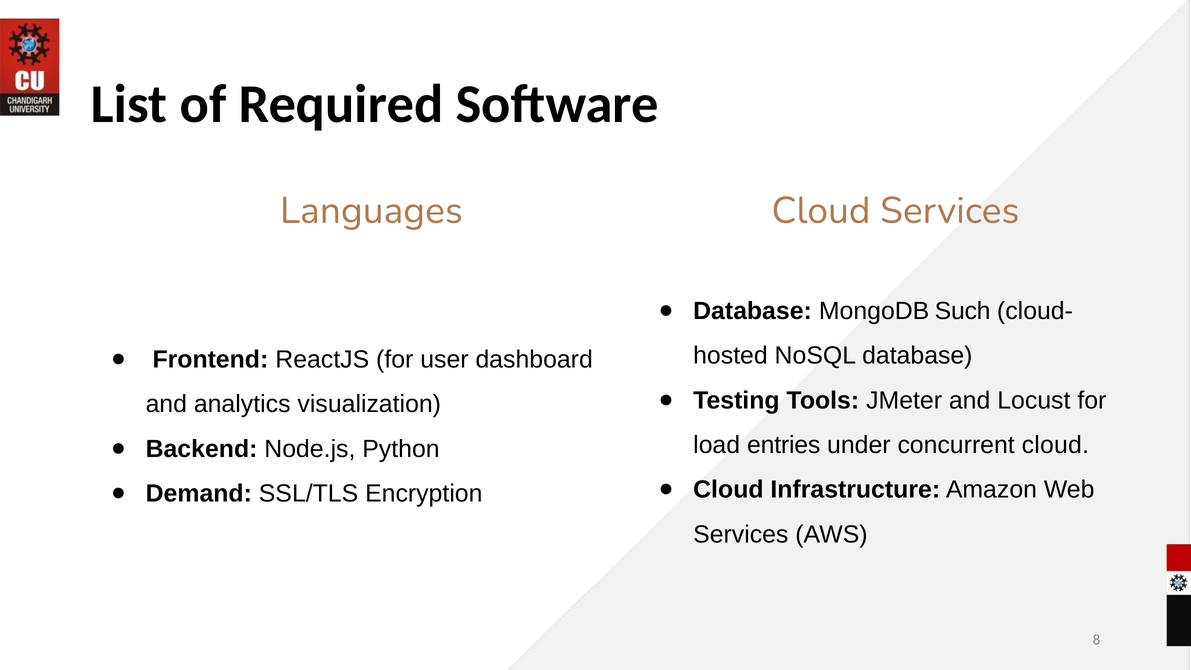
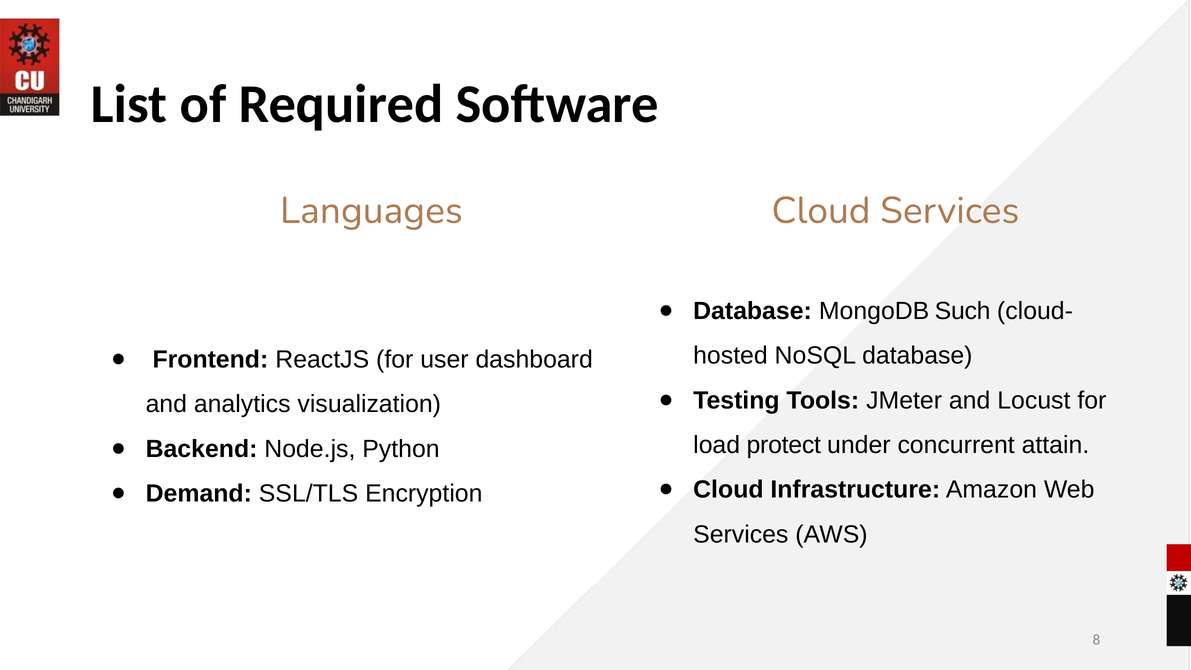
entries: entries -> protect
concurrent cloud: cloud -> attain
